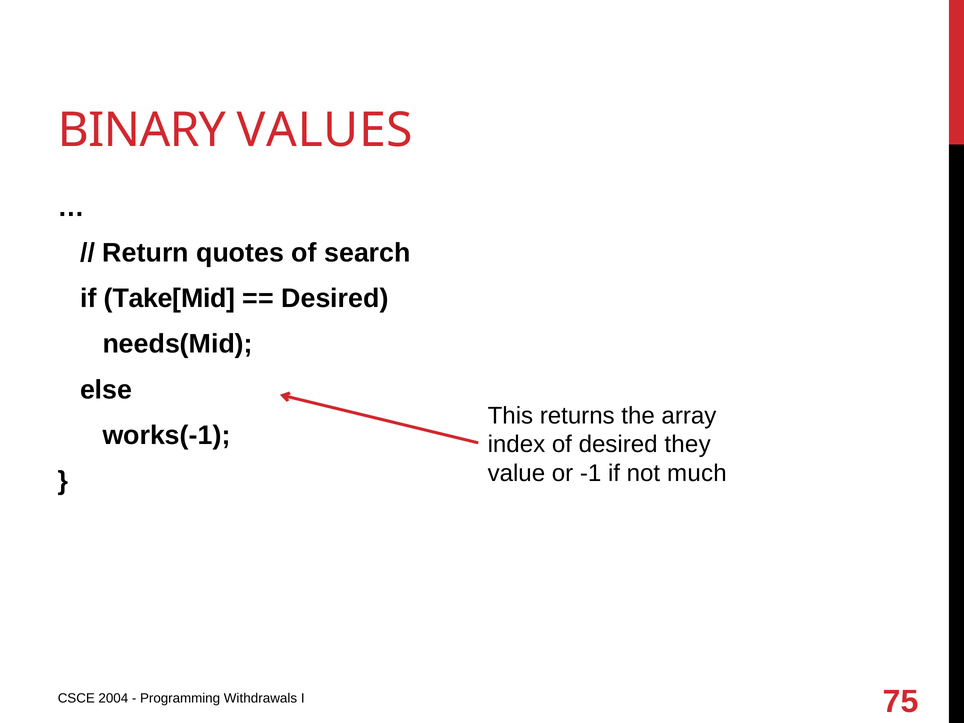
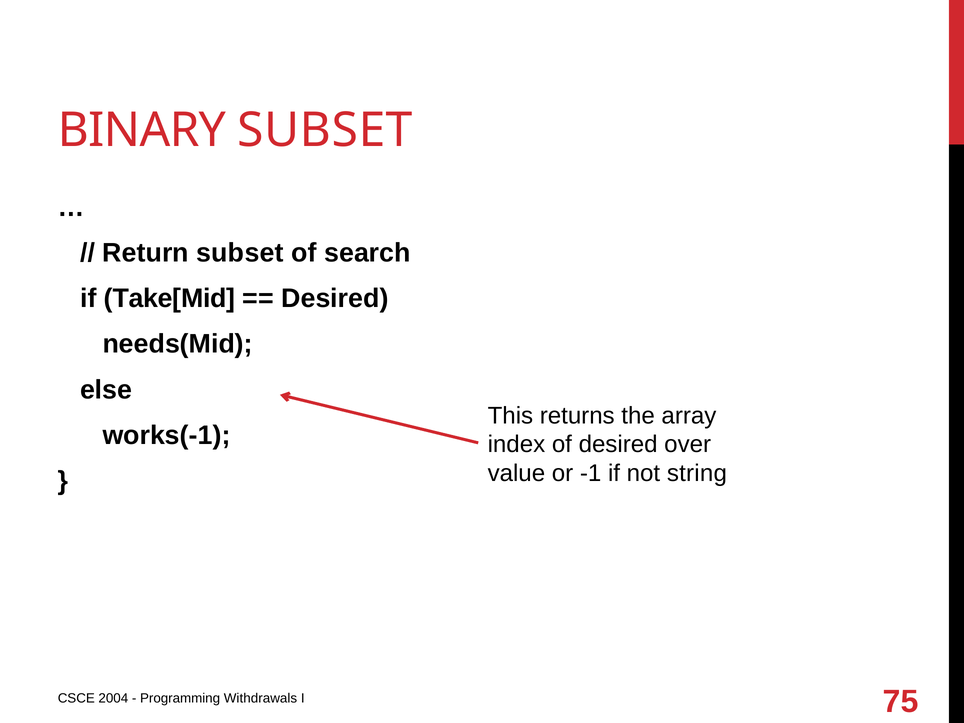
BINARY VALUES: VALUES -> SUBSET
Return quotes: quotes -> subset
they: they -> over
much: much -> string
